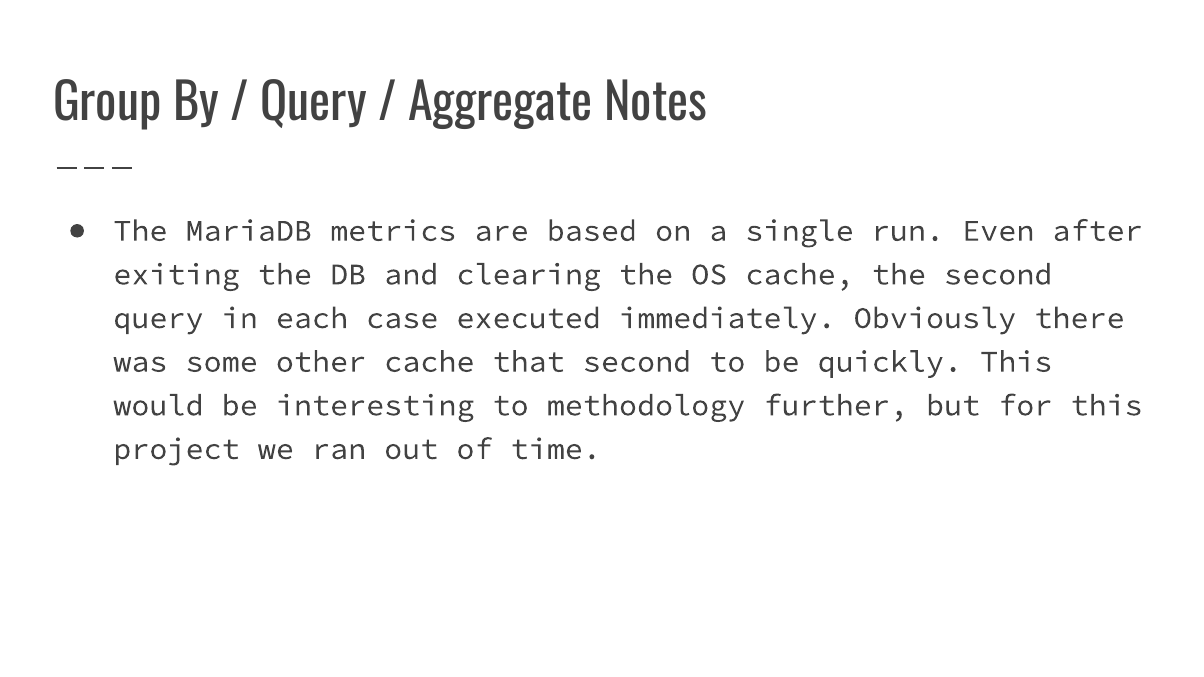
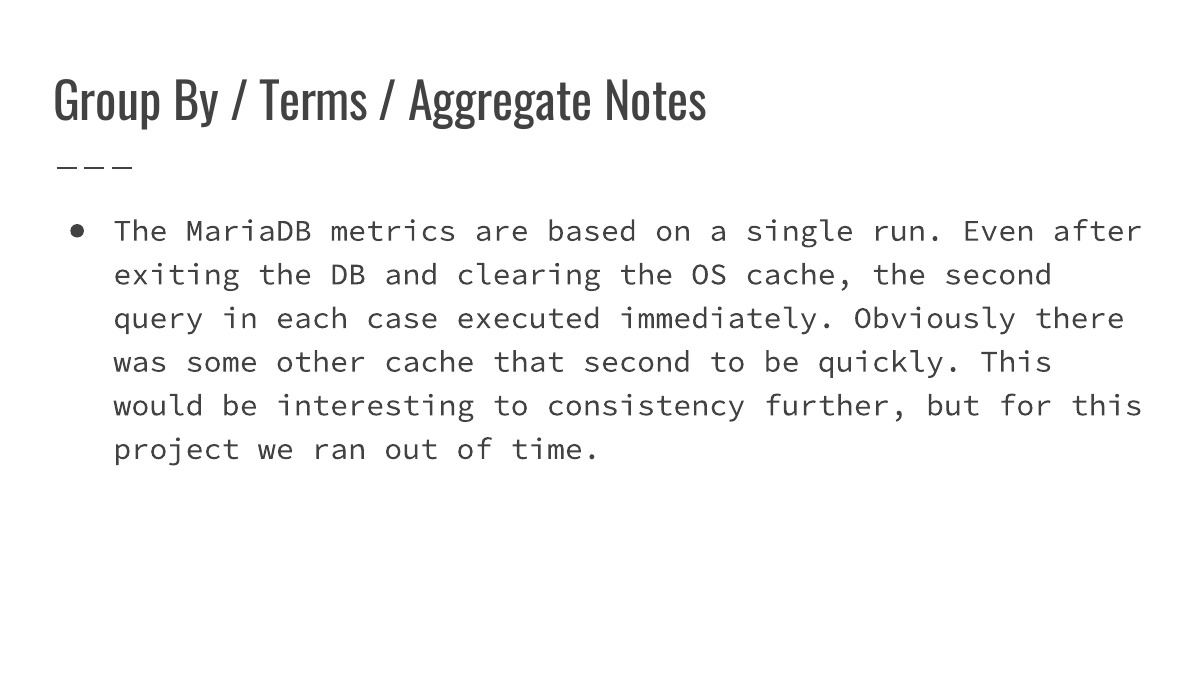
Query at (314, 104): Query -> Terms
methodology: methodology -> consistency
